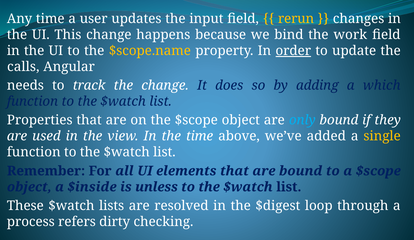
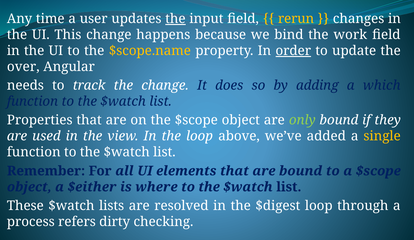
the at (175, 19) underline: none -> present
calls: calls -> over
only colour: light blue -> light green
the time: time -> loop
$inside: $inside -> $either
unless: unless -> where
